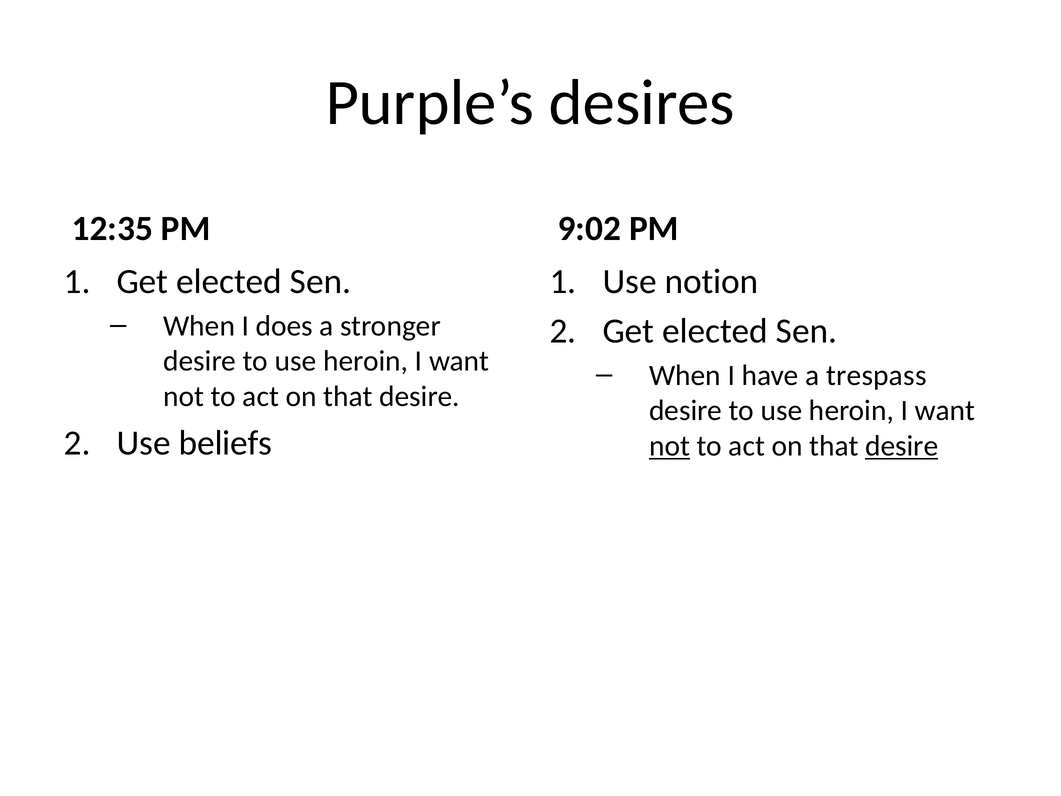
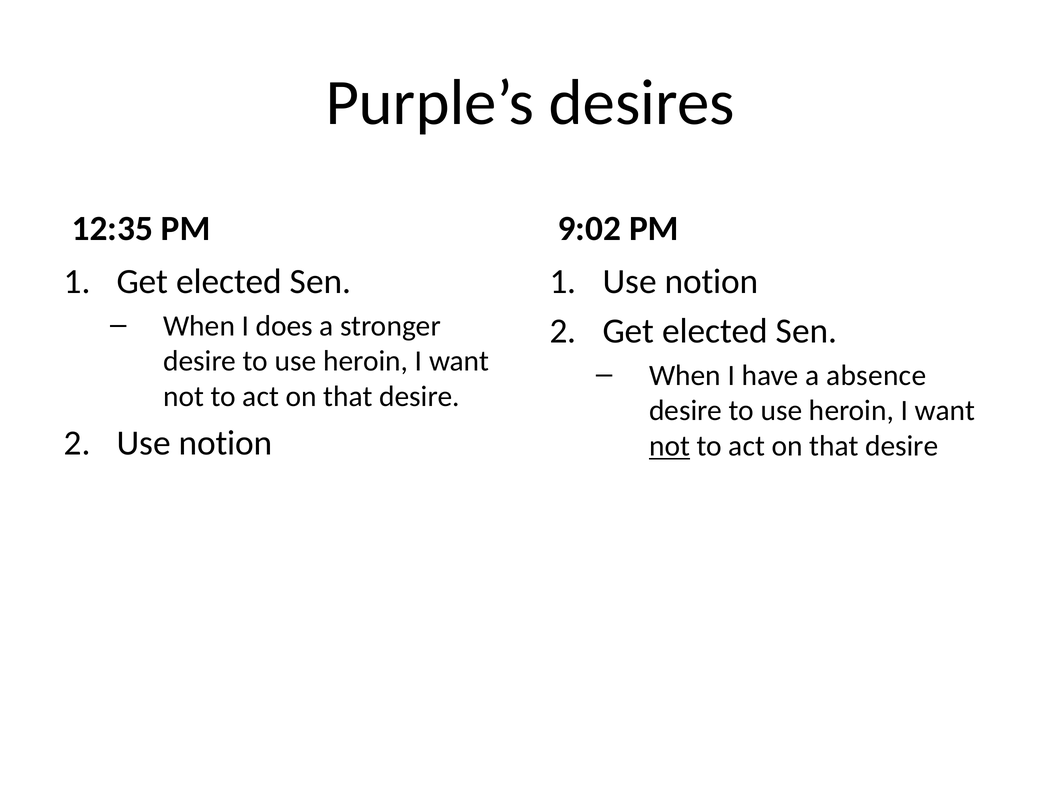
trespass: trespass -> absence
beliefs at (225, 443): beliefs -> notion
desire at (902, 446) underline: present -> none
